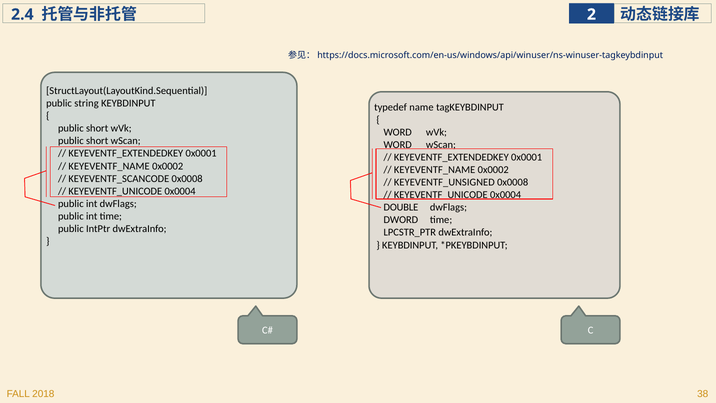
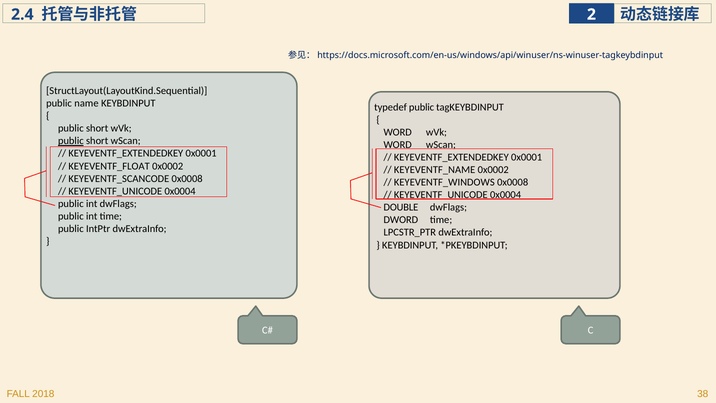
string: string -> name
typedef name: name -> public
public at (71, 141) underline: none -> present
KEYEVENTF_NAME at (109, 166): KEYEVENTF_NAME -> KEYEVENTF_FLOAT
KEYEVENTF_UNSIGNED: KEYEVENTF_UNSIGNED -> KEYEVENTF_WINDOWS
